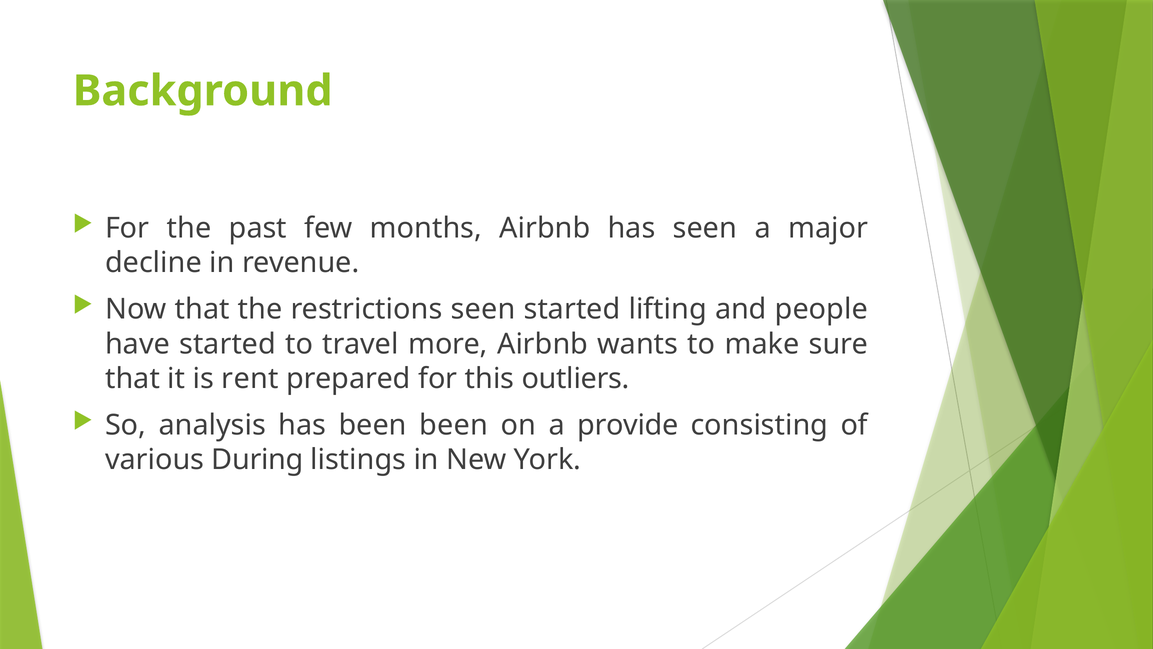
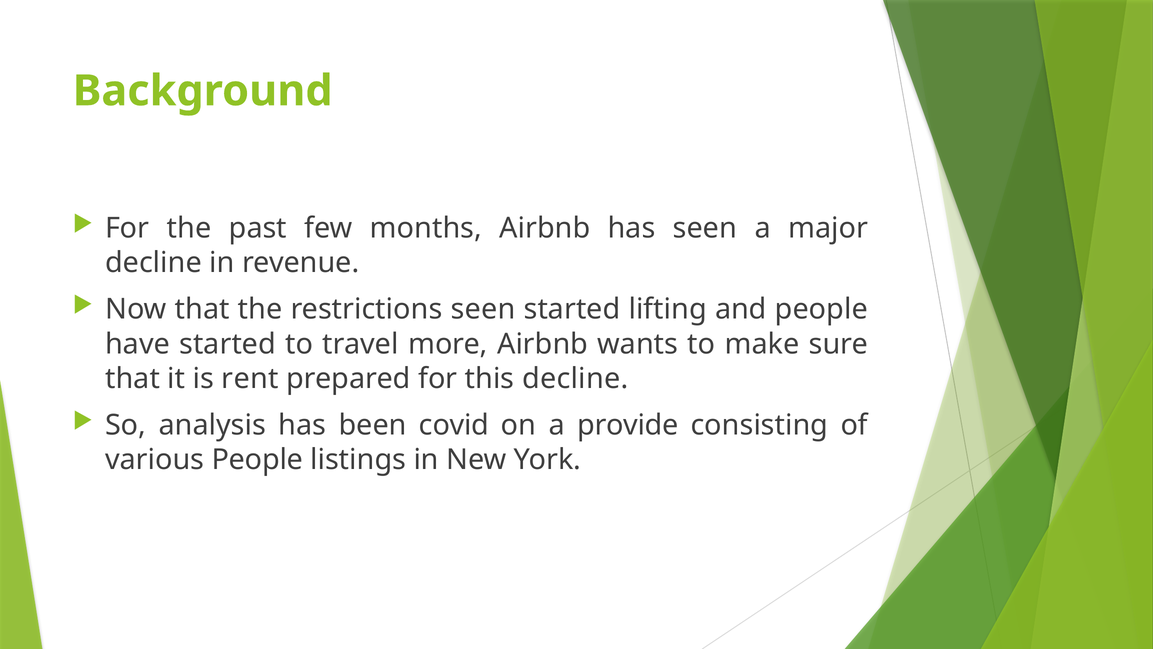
this outliers: outliers -> decline
been been: been -> covid
various During: During -> People
